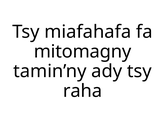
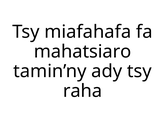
mitomagny: mitomagny -> mahatsiaro
